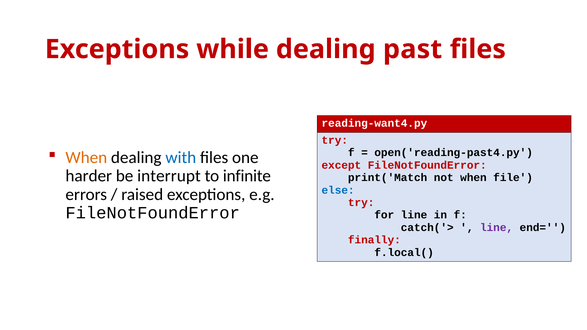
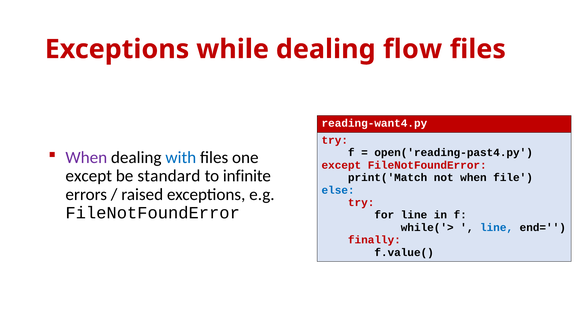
past: past -> flow
When at (86, 158) colour: orange -> purple
harder at (89, 176): harder -> except
interrupt: interrupt -> standard
catch('>: catch('> -> while('>
line at (497, 228) colour: purple -> blue
f.local(: f.local( -> f.value(
